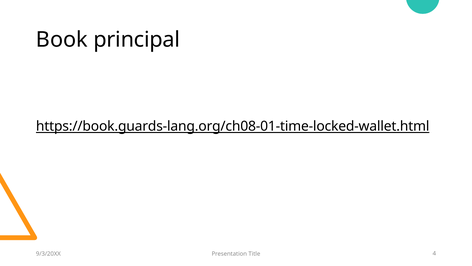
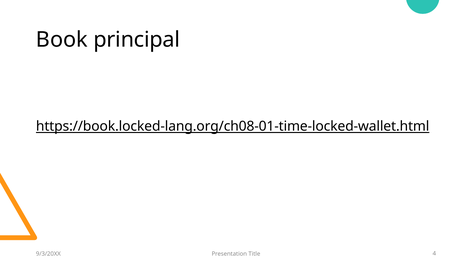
https://book.guards-lang.org/ch08-01-time-locked-wallet.html: https://book.guards-lang.org/ch08-01-time-locked-wallet.html -> https://book.locked-lang.org/ch08-01-time-locked-wallet.html
